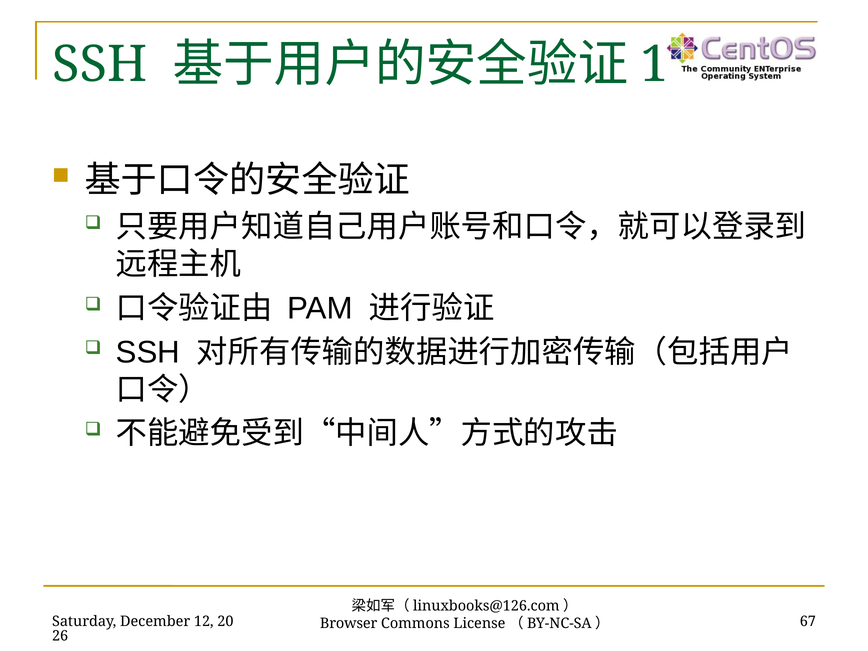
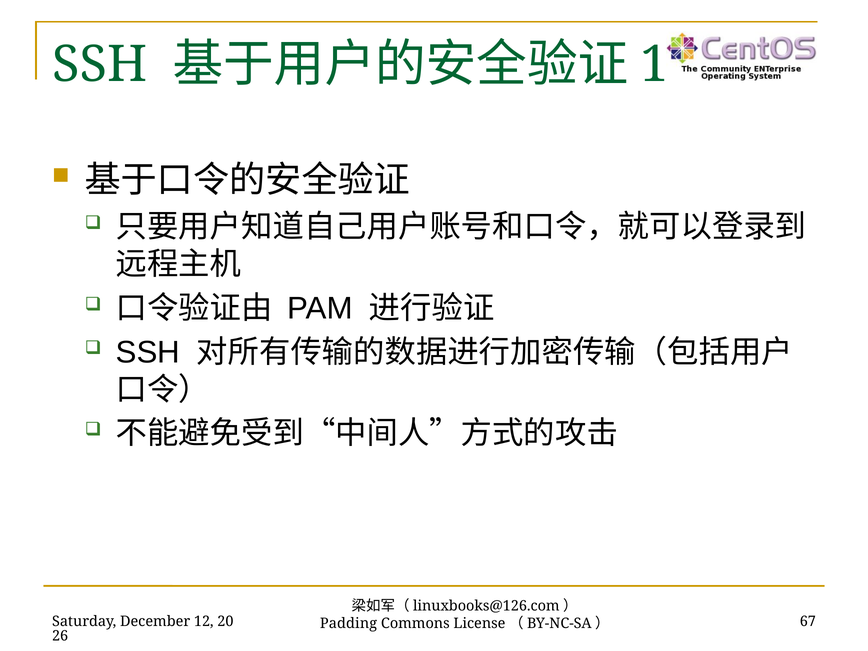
Browser: Browser -> Padding
